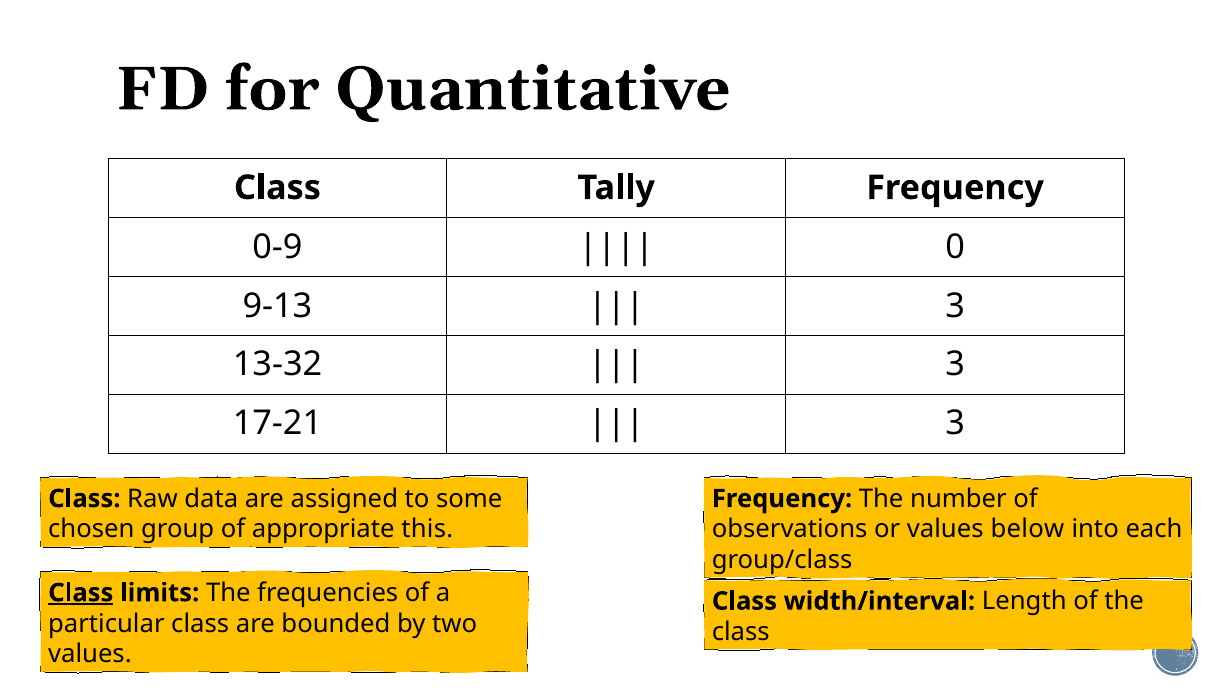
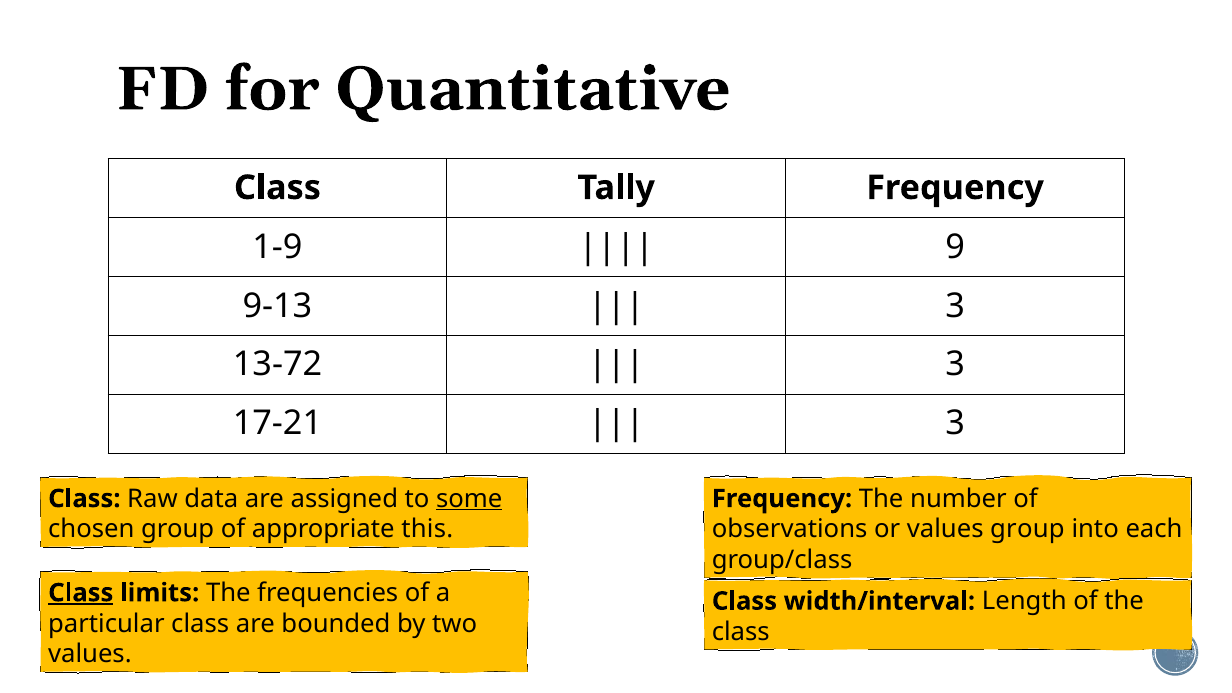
0-9: 0-9 -> 1-9
0: 0 -> 9
13-32: 13-32 -> 13-72
some underline: none -> present
values below: below -> group
